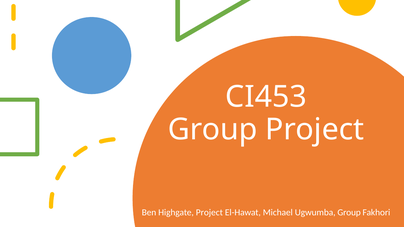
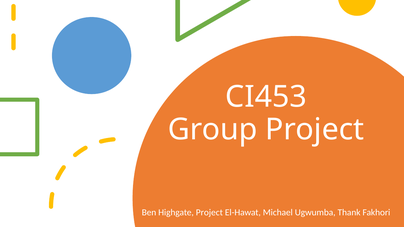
Ugwumba Group: Group -> Thank
